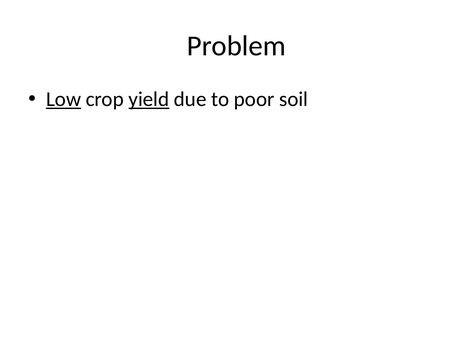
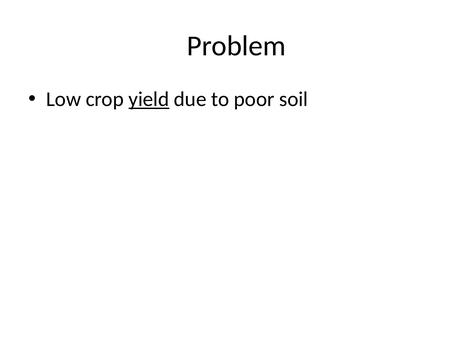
Low underline: present -> none
